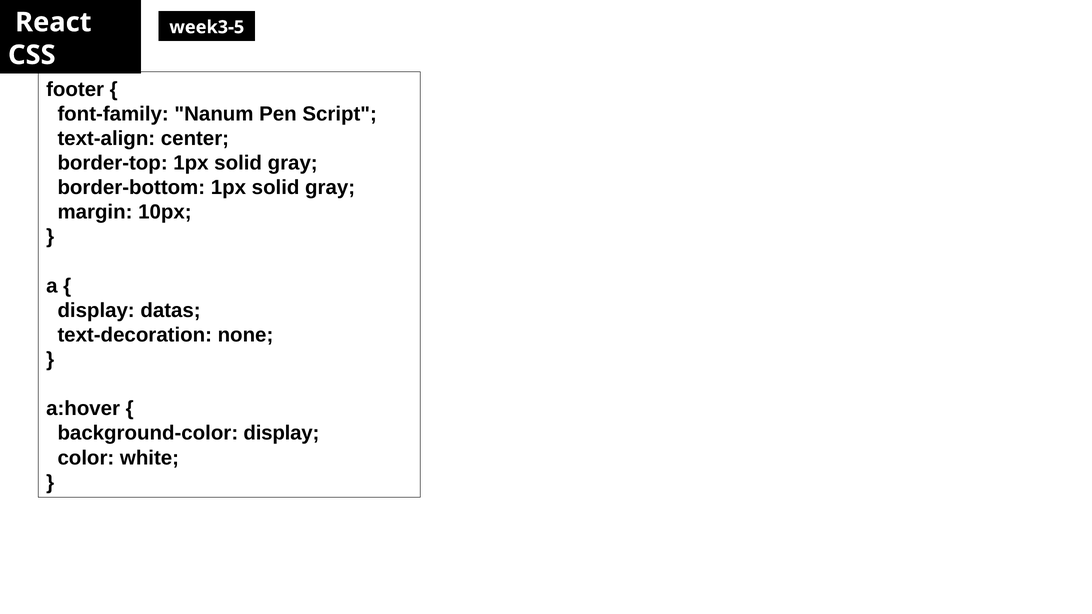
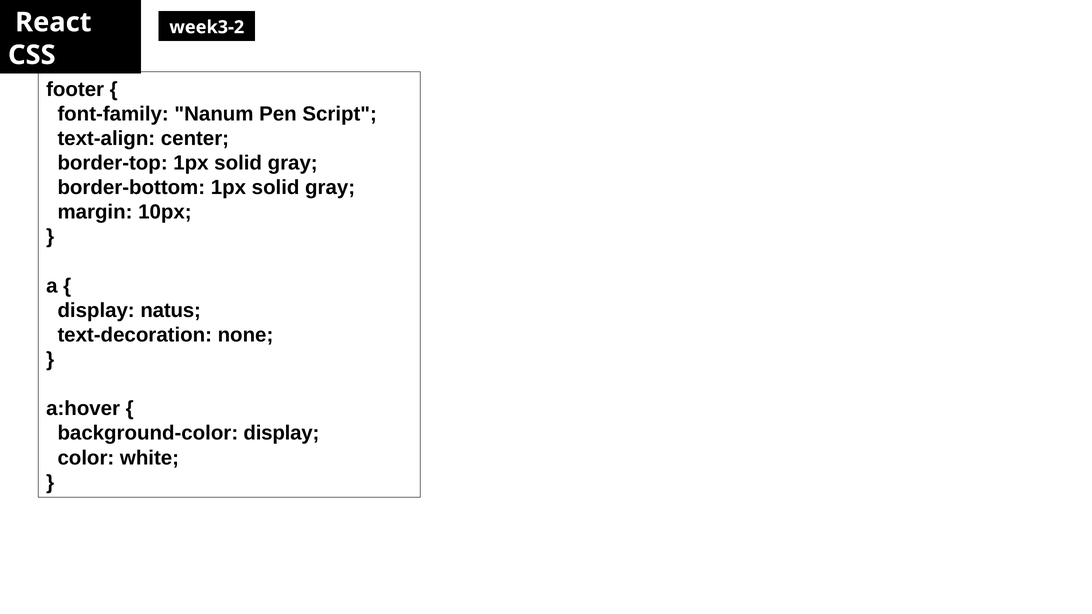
week3-5: week3-5 -> week3-2
datas: datas -> natus
